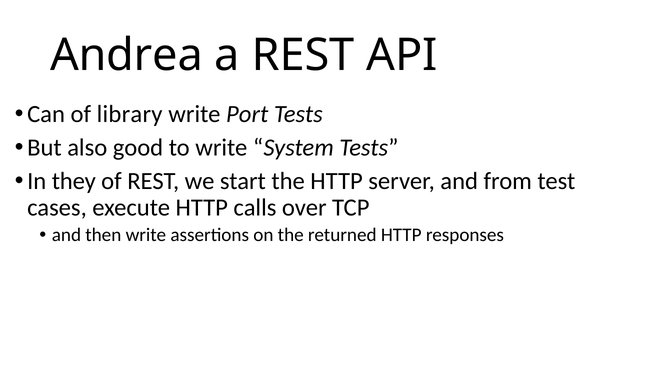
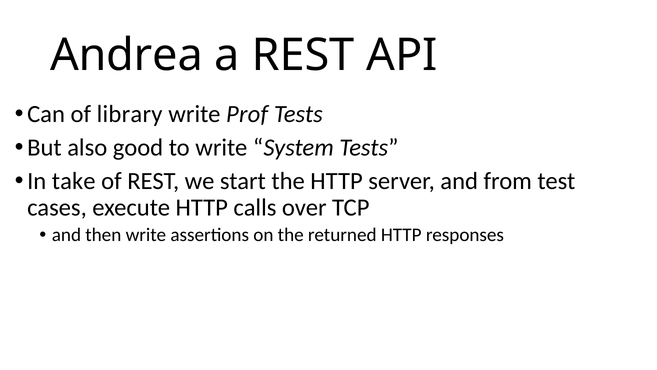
Port: Port -> Prof
they: they -> take
